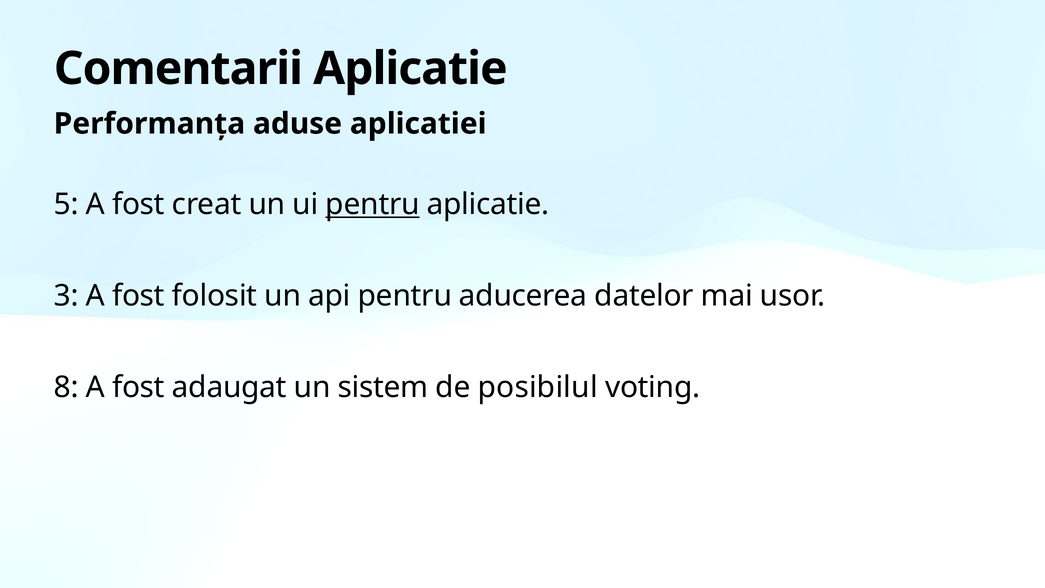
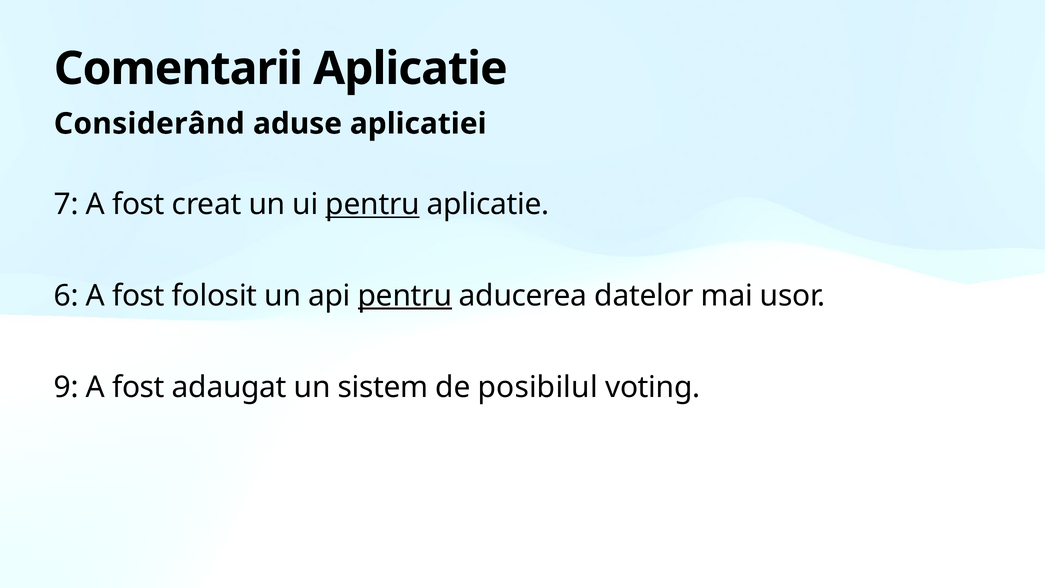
Performanța: Performanța -> Considerând
5: 5 -> 7
3: 3 -> 6
pentru at (405, 296) underline: none -> present
8: 8 -> 9
